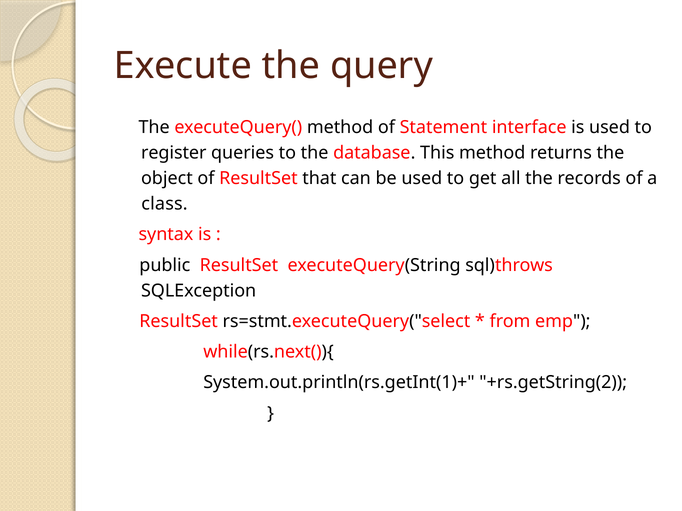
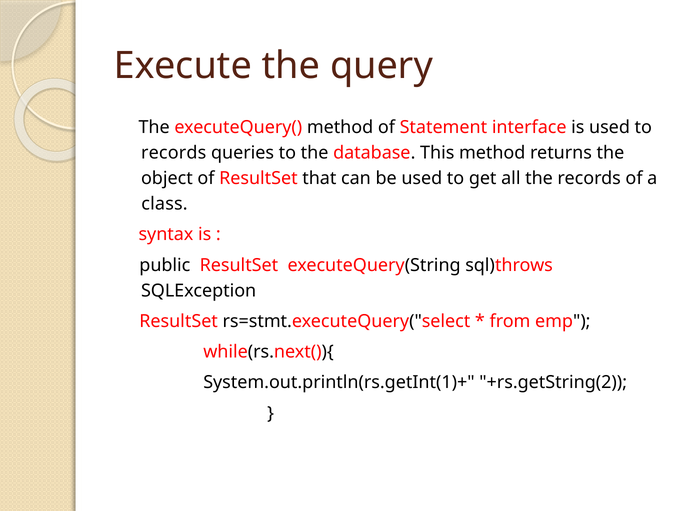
register at (174, 153): register -> records
